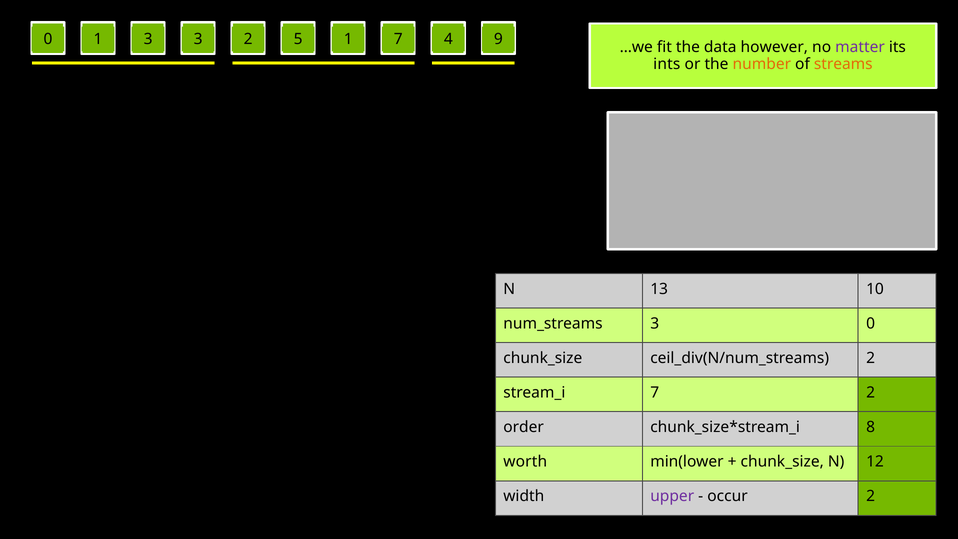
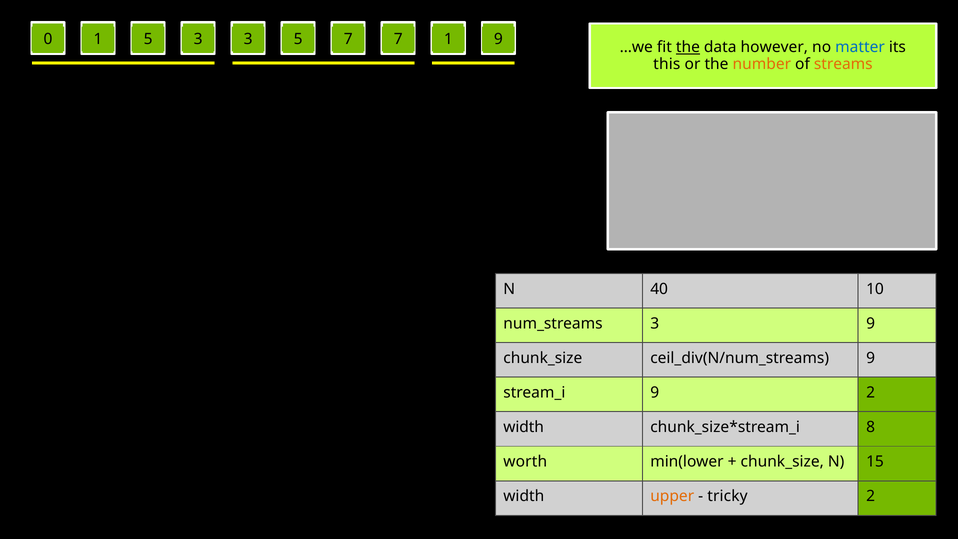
1 3: 3 -> 5
3 2: 2 -> 3
5 1: 1 -> 7
7 4: 4 -> 1
the at (688, 47) underline: none -> present
matter colour: purple -> blue
ints: ints -> this
13: 13 -> 40
3 0: 0 -> 9
2 at (871, 358): 2 -> 9
7 at (655, 393): 7 -> 9
order at (524, 427): order -> width
12: 12 -> 15
upper colour: purple -> orange
occur: occur -> tricky
